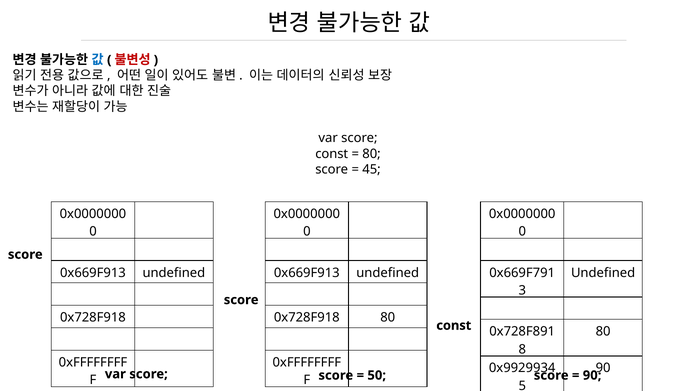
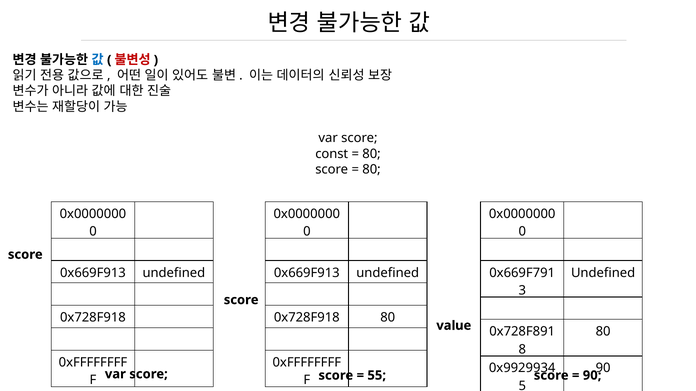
45 at (372, 170): 45 -> 80
const at (454, 326): const -> value
50: 50 -> 55
